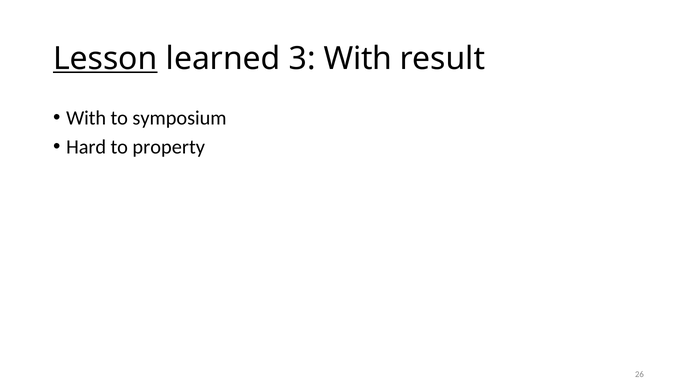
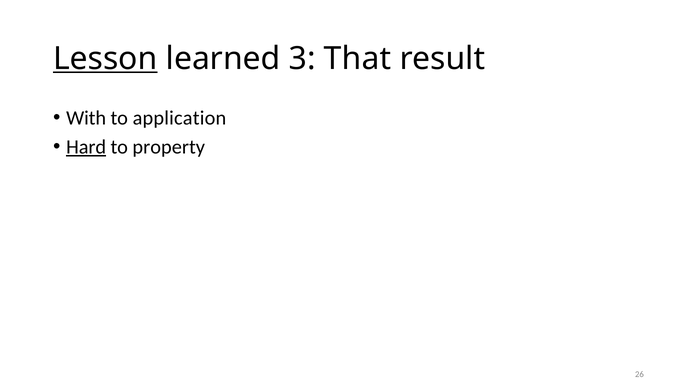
3 With: With -> That
symposium: symposium -> application
Hard underline: none -> present
